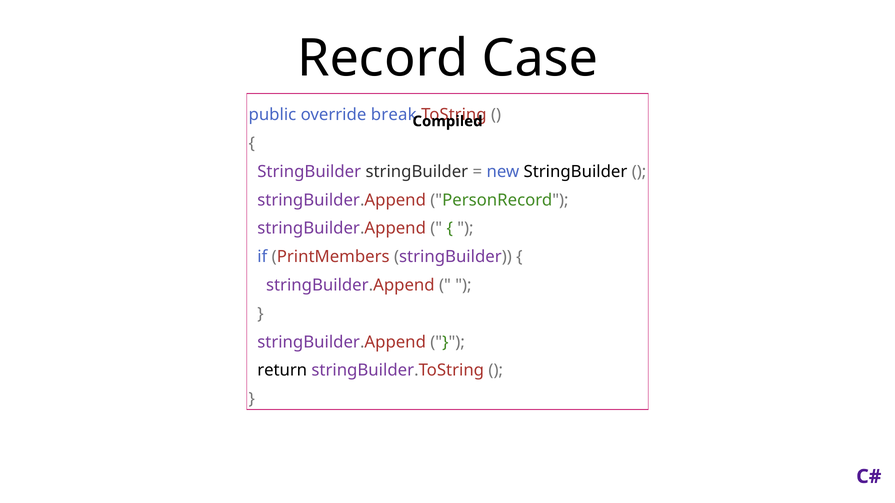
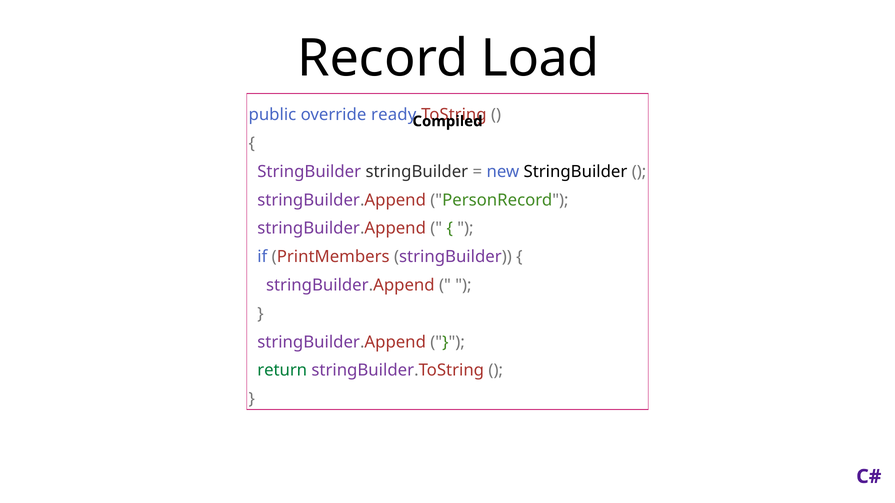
Case: Case -> Load
break: break -> ready
return colour: black -> green
